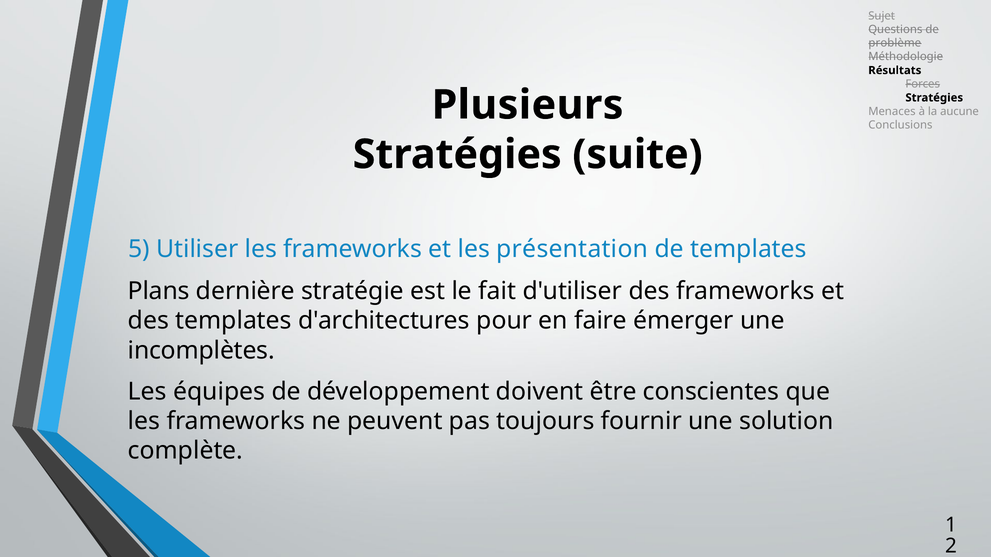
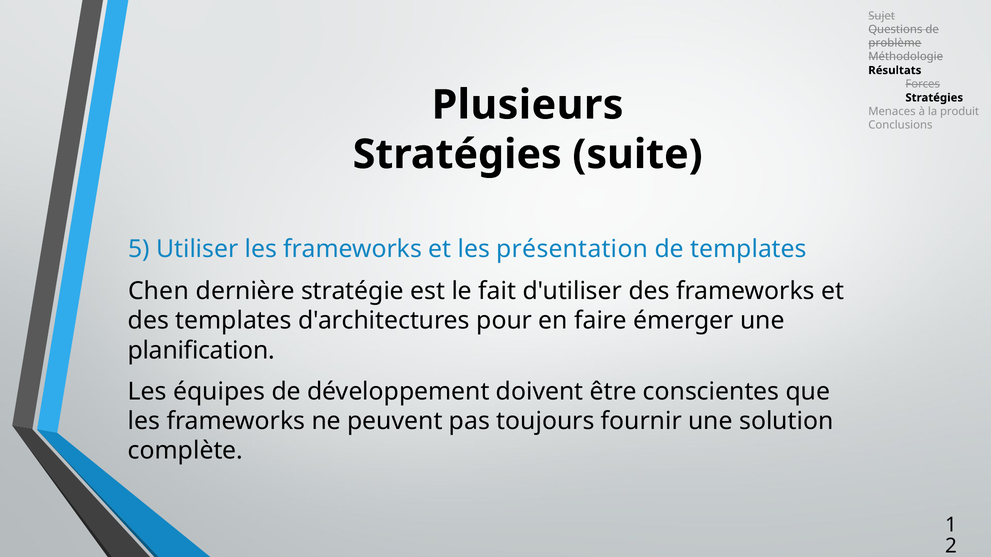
aucune: aucune -> produit
Plans: Plans -> Chen
incomplètes: incomplètes -> planification
